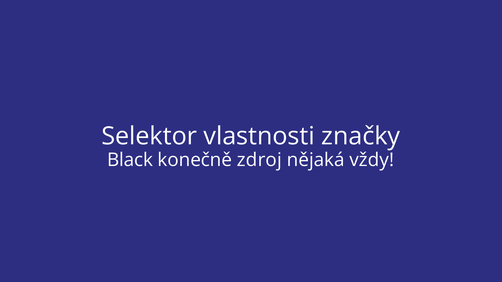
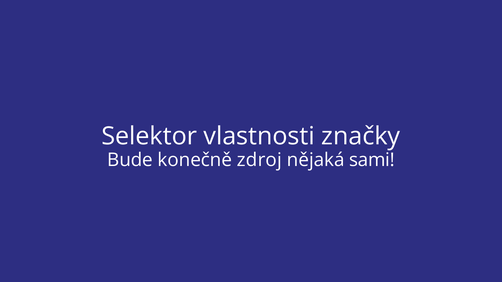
Black: Black -> Bude
vždy: vždy -> sami
